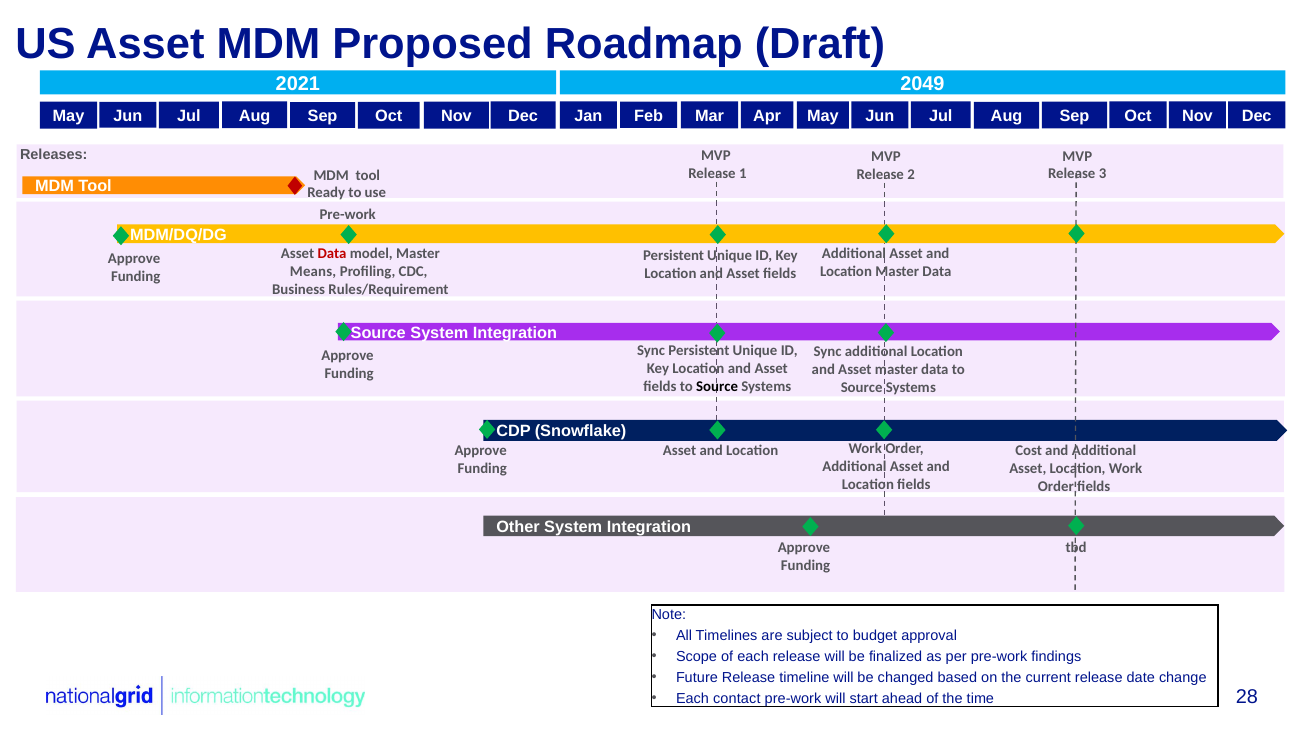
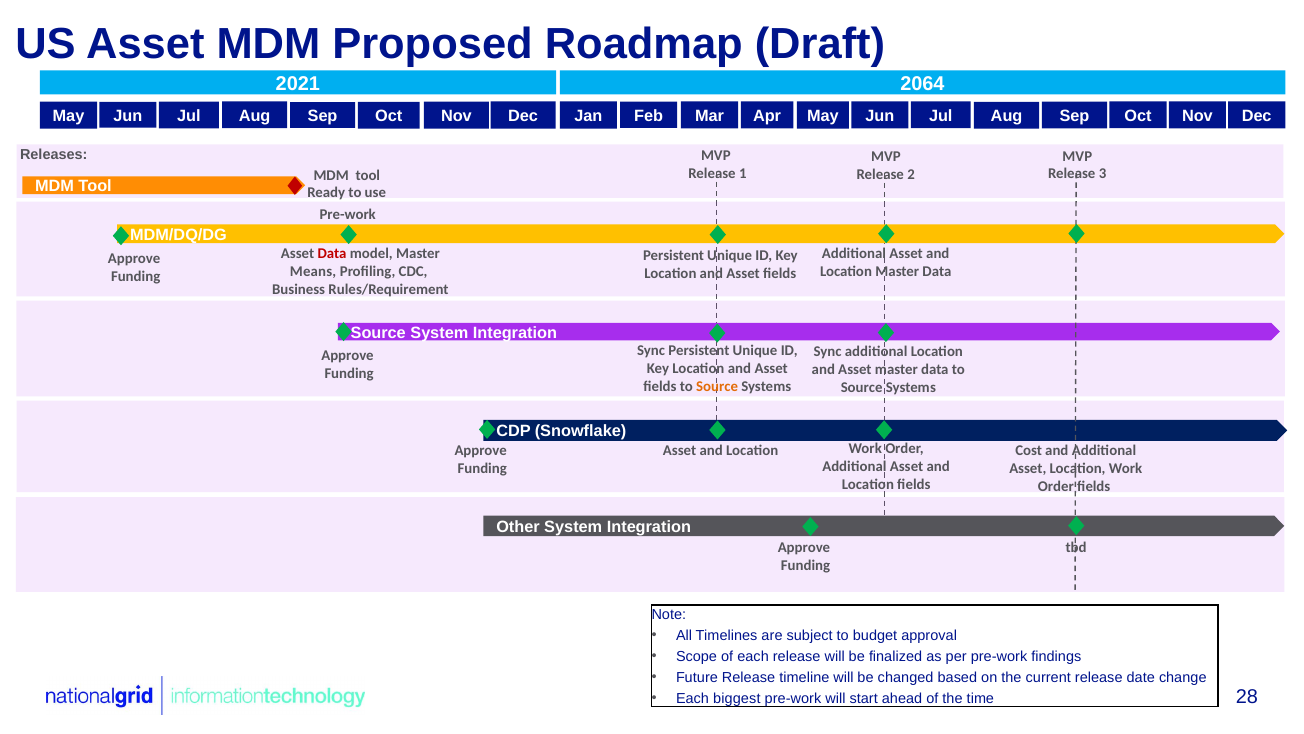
2049: 2049 -> 2064
Source at (717, 387) colour: black -> orange
contact: contact -> biggest
